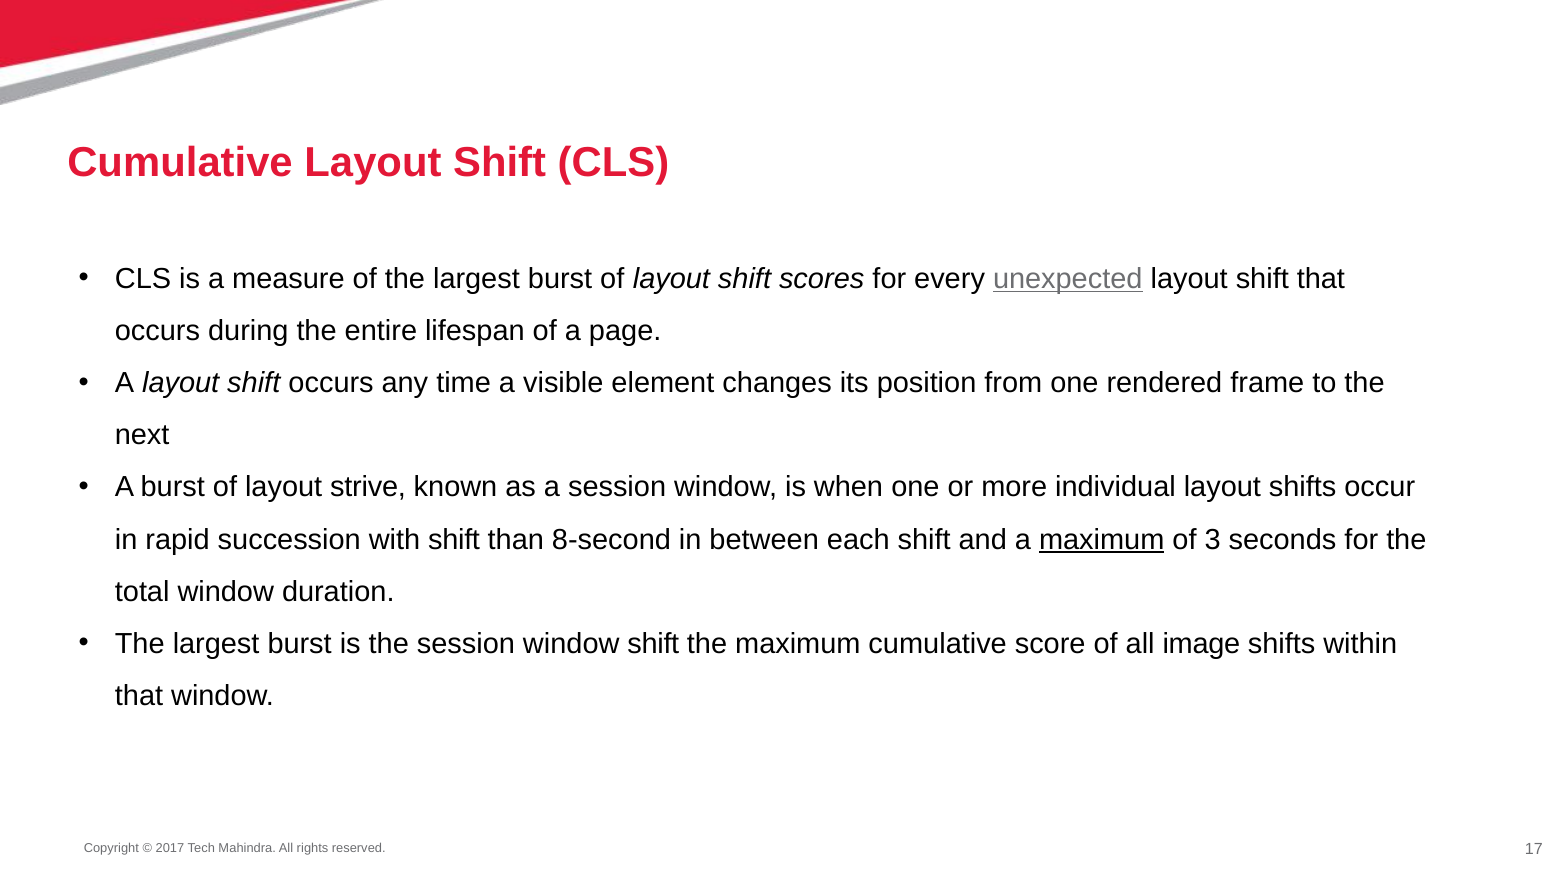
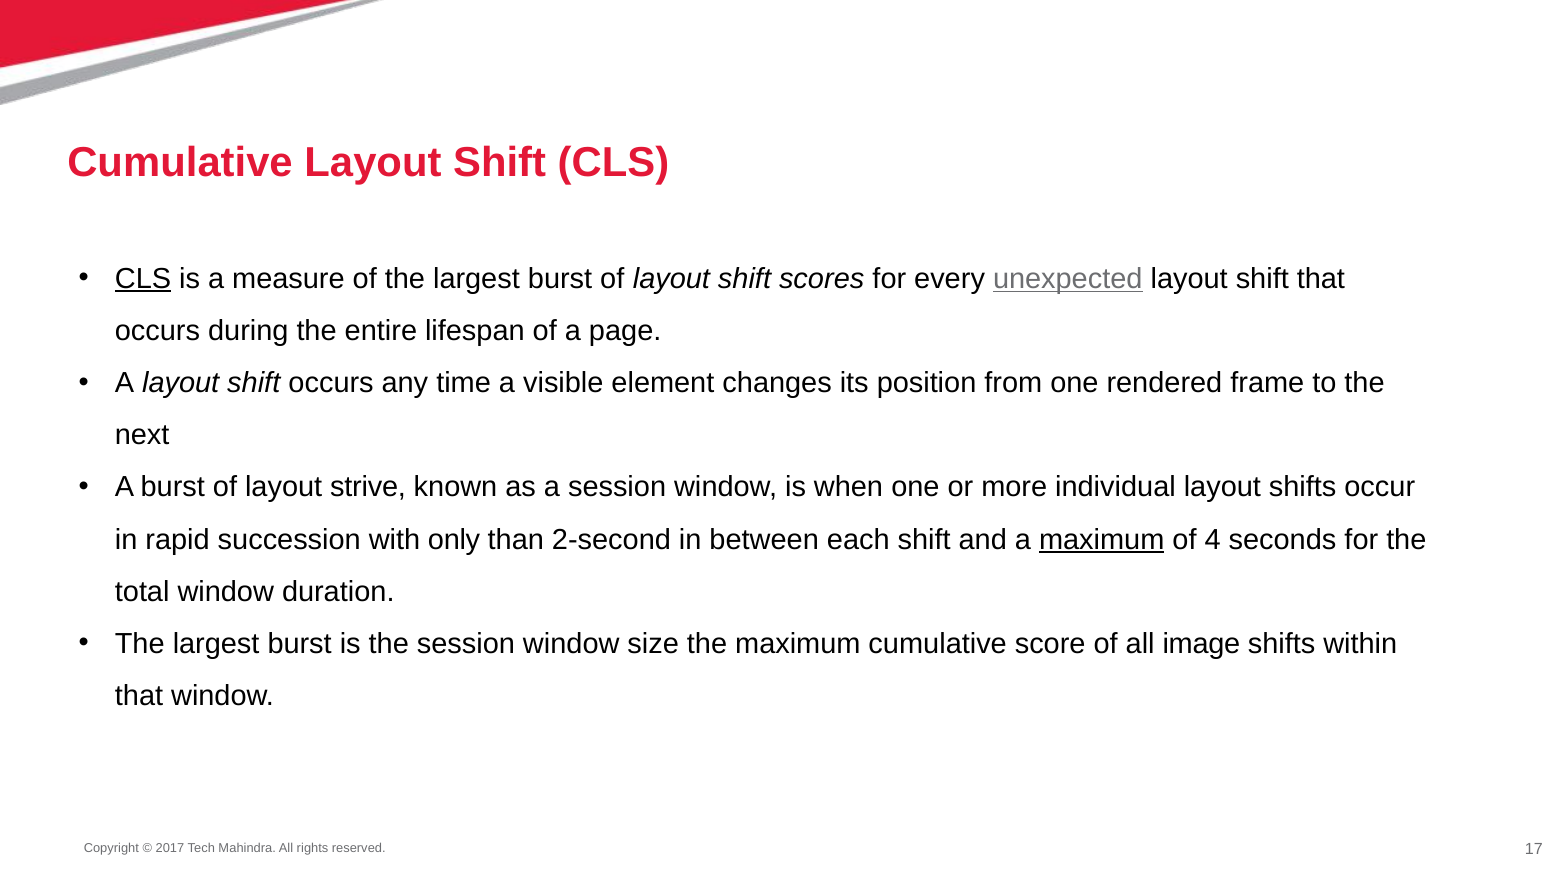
CLS at (143, 279) underline: none -> present
with shift: shift -> only
8-second: 8-second -> 2-second
3: 3 -> 4
window shift: shift -> size
